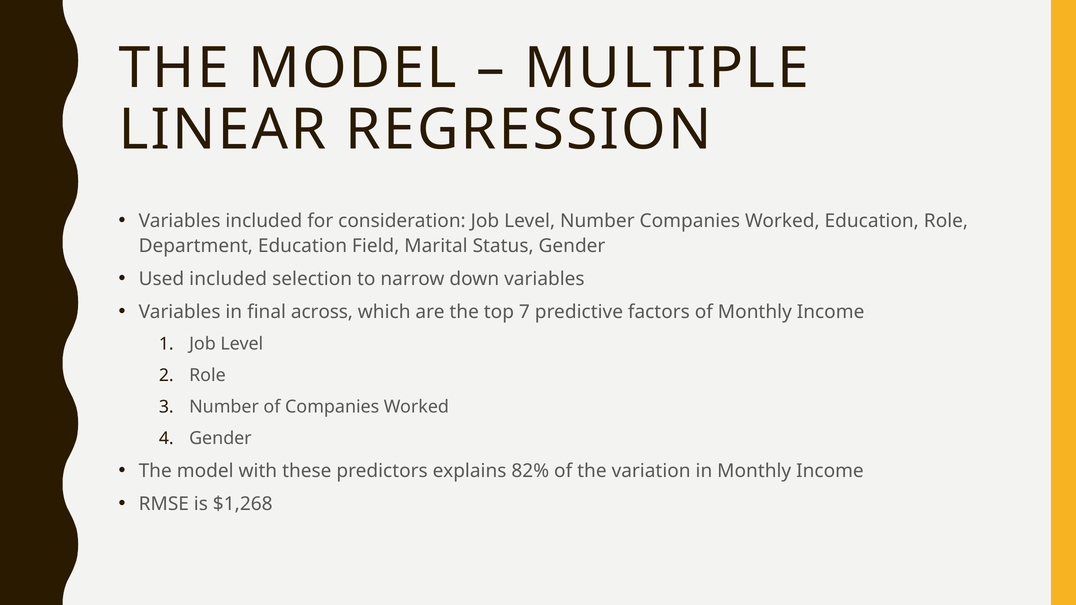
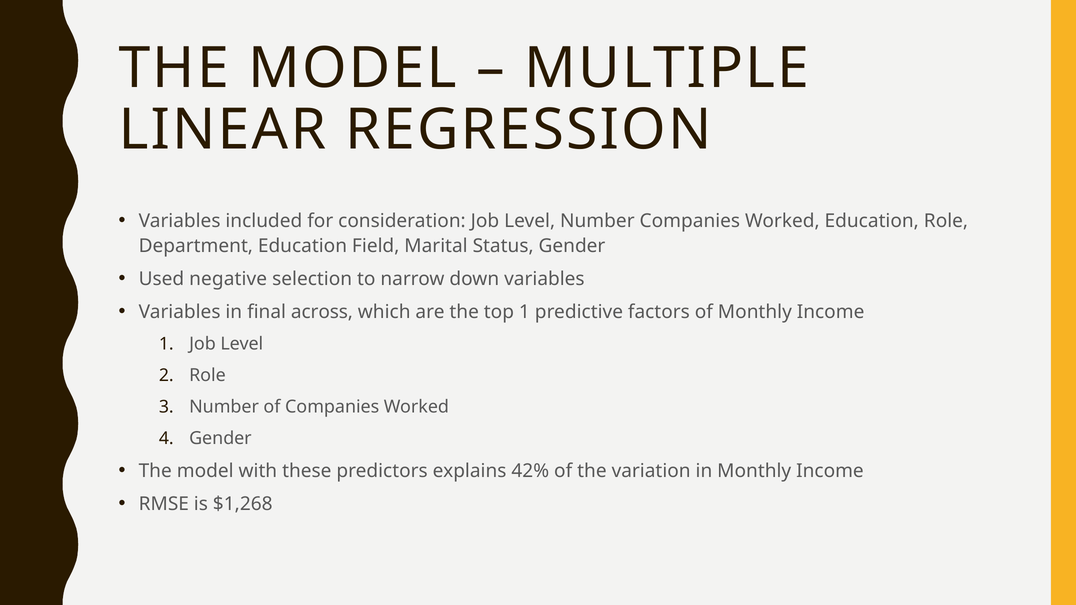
Used included: included -> negative
top 7: 7 -> 1
82%: 82% -> 42%
